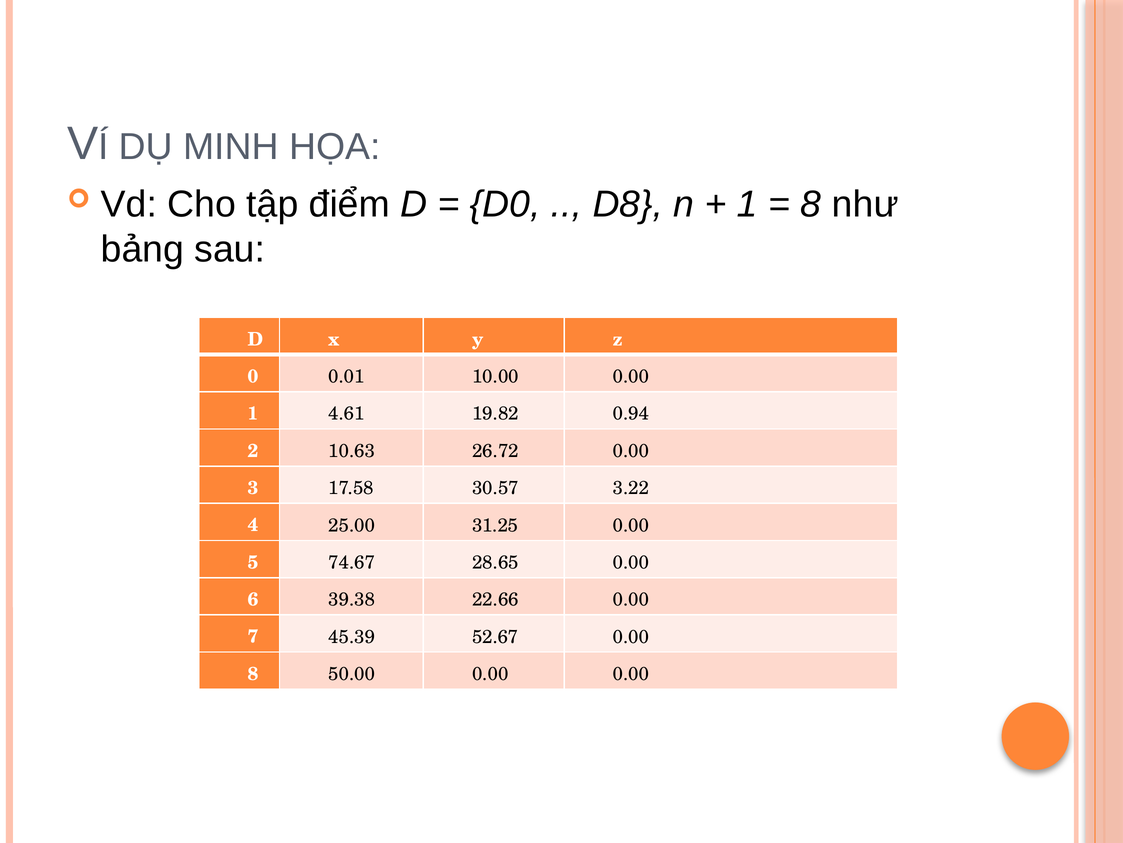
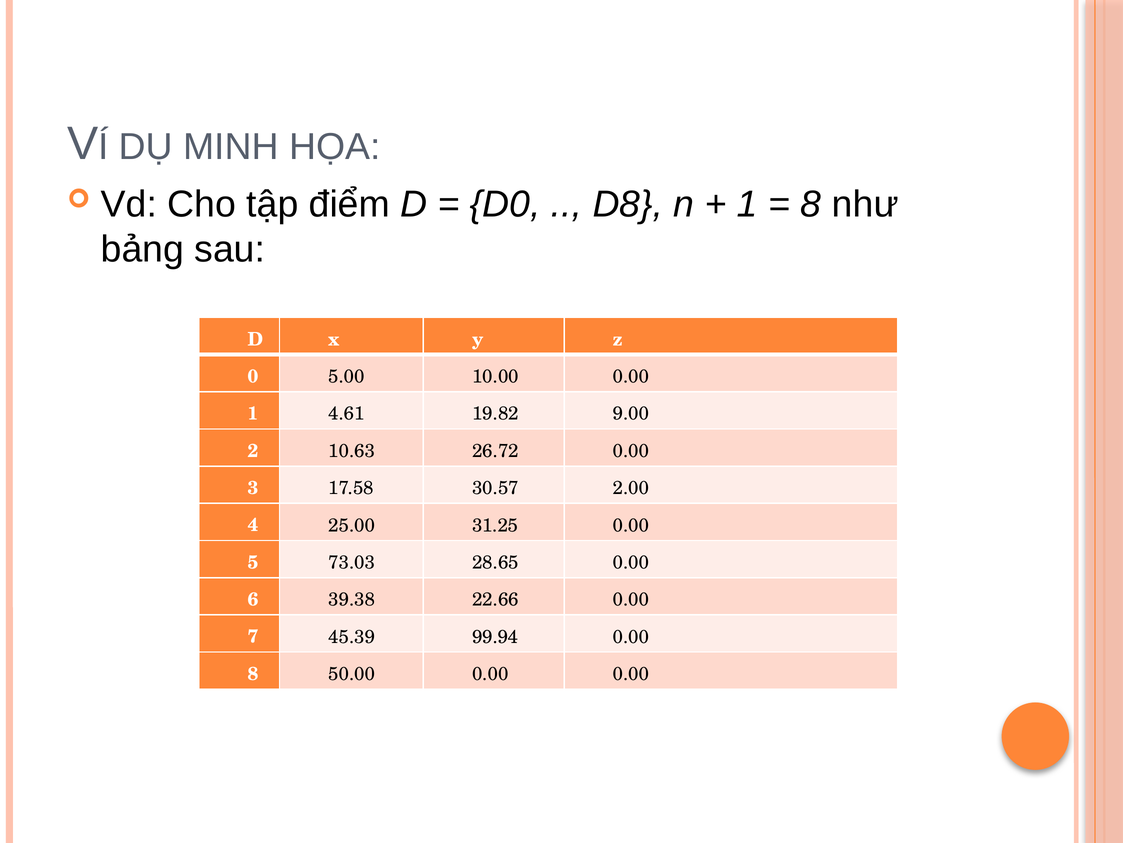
0.01: 0.01 -> 5.00
0.94: 0.94 -> 9.00
3.22: 3.22 -> 2.00
74.67: 74.67 -> 73.03
52.67: 52.67 -> 99.94
